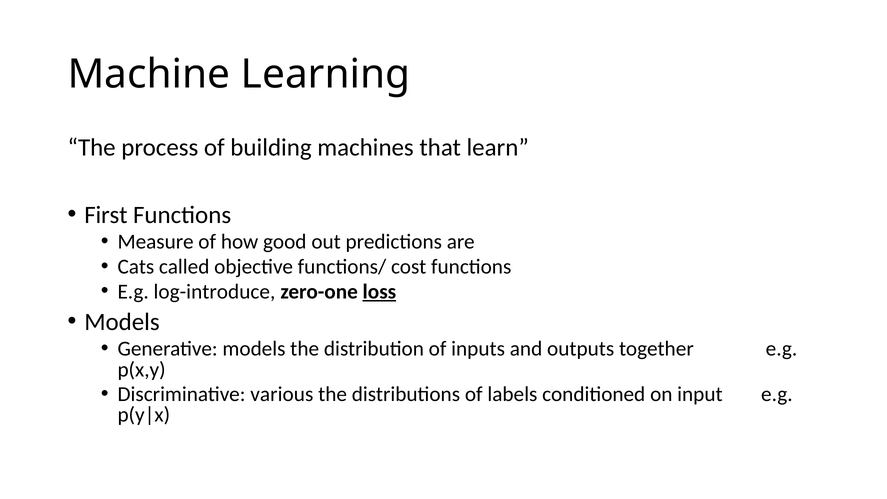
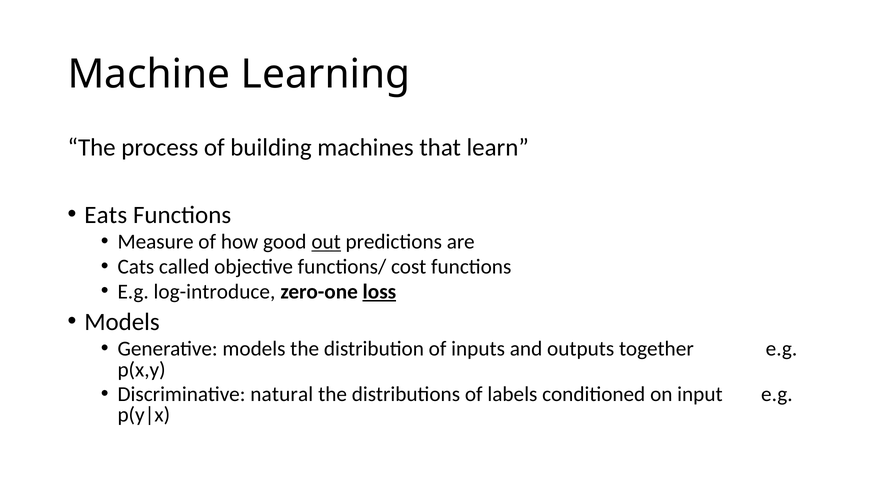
First: First -> Eats
out underline: none -> present
various: various -> natural
